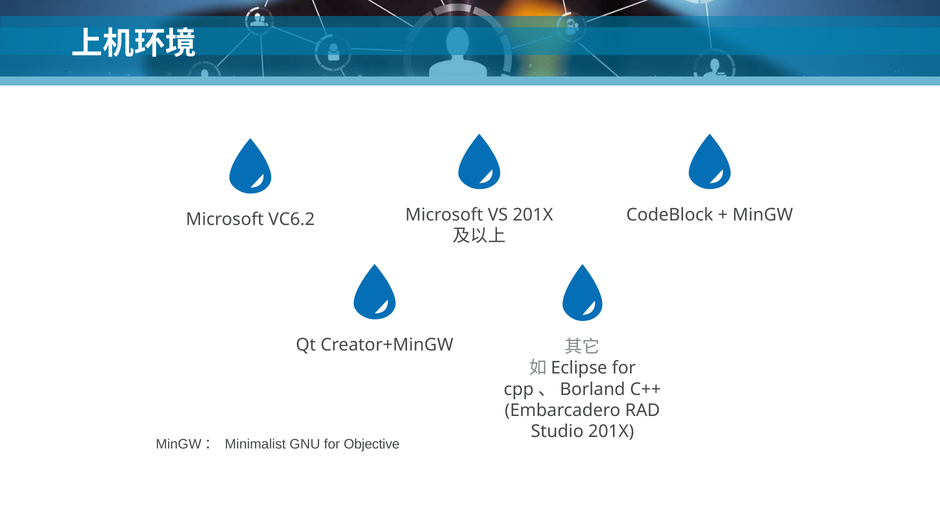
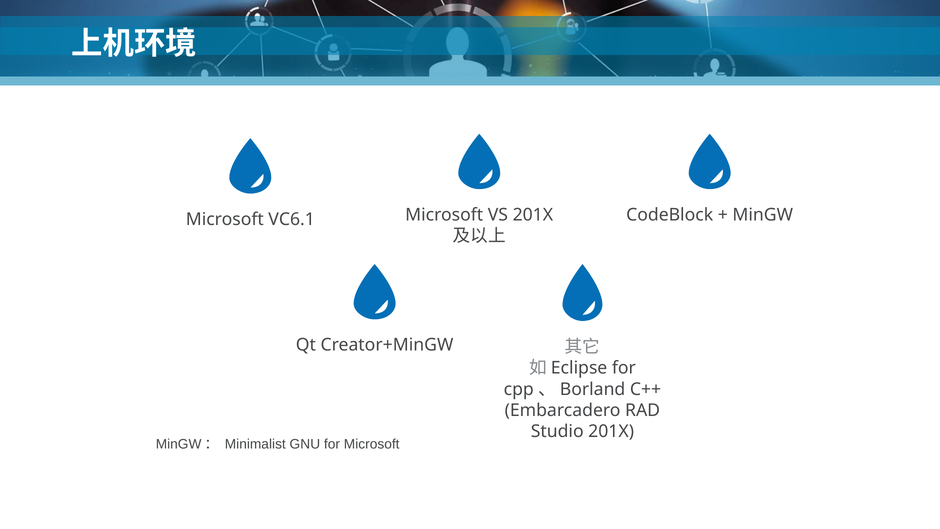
VC6.2: VC6.2 -> VC6.1
for Objective: Objective -> Microsoft
